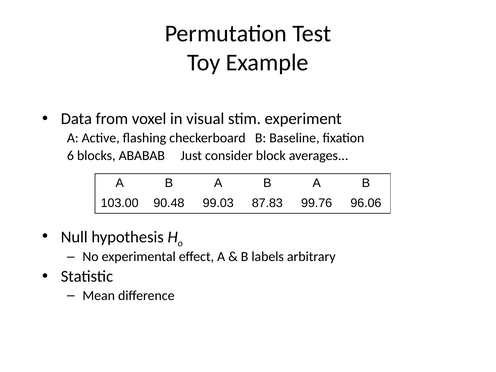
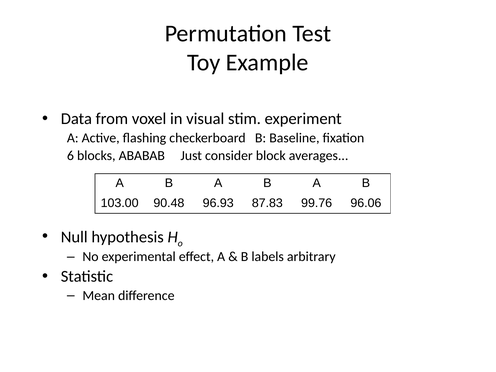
99.03: 99.03 -> 96.93
